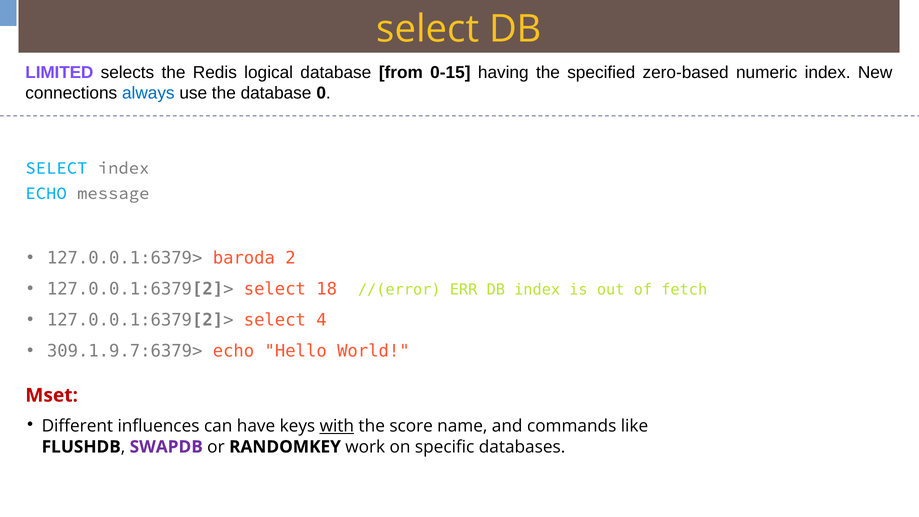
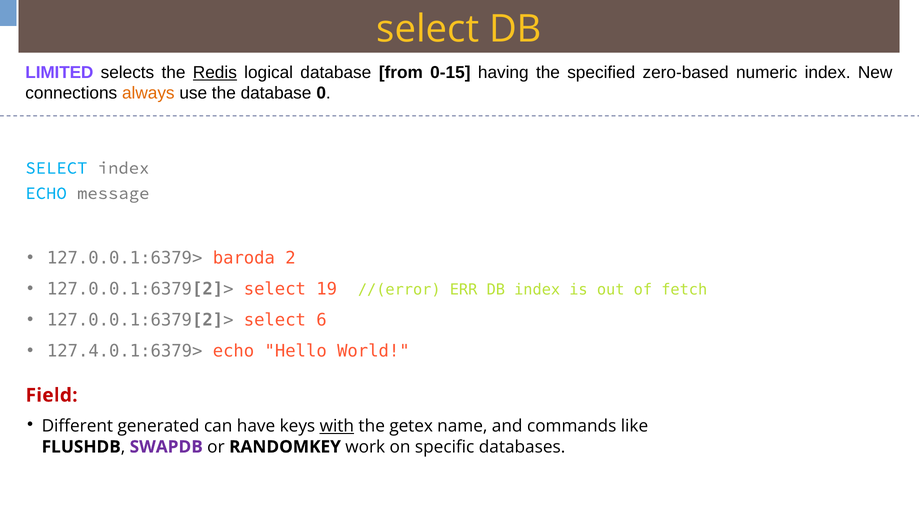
Redis underline: none -> present
always colour: blue -> orange
18: 18 -> 19
4: 4 -> 6
309.1.9.7:6379>: 309.1.9.7:6379> -> 127.4.0.1:6379>
Mset: Mset -> Field
influences: influences -> generated
score: score -> getex
